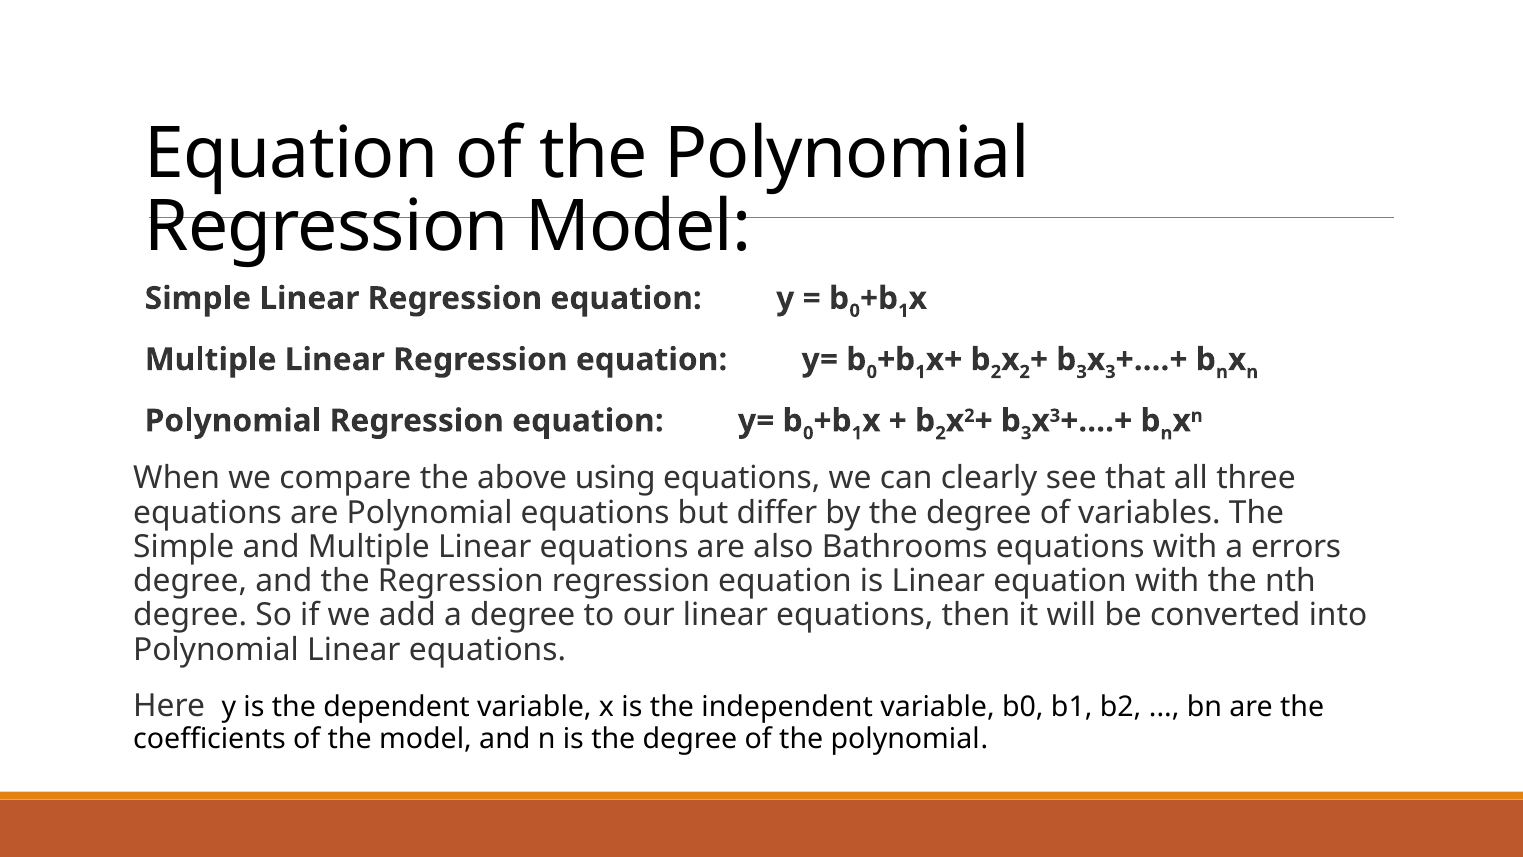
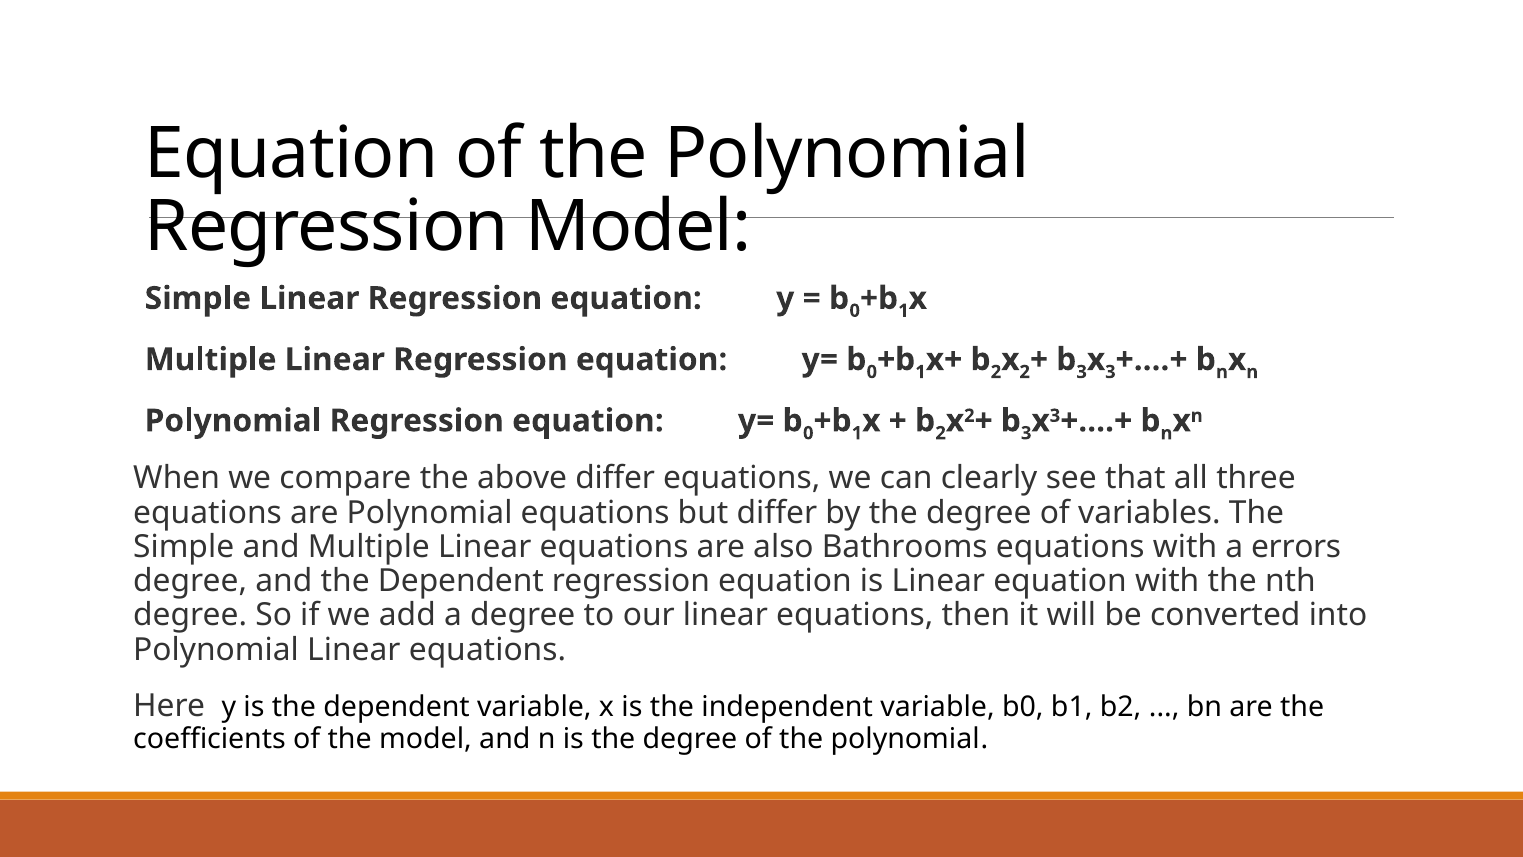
above using: using -> differ
and the Regression: Regression -> Dependent
